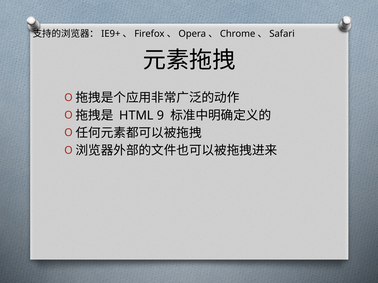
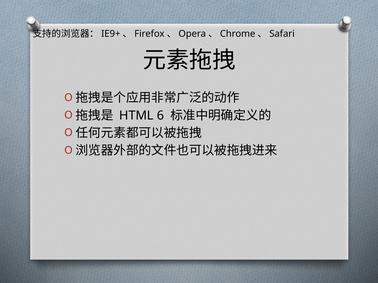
9: 9 -> 6
